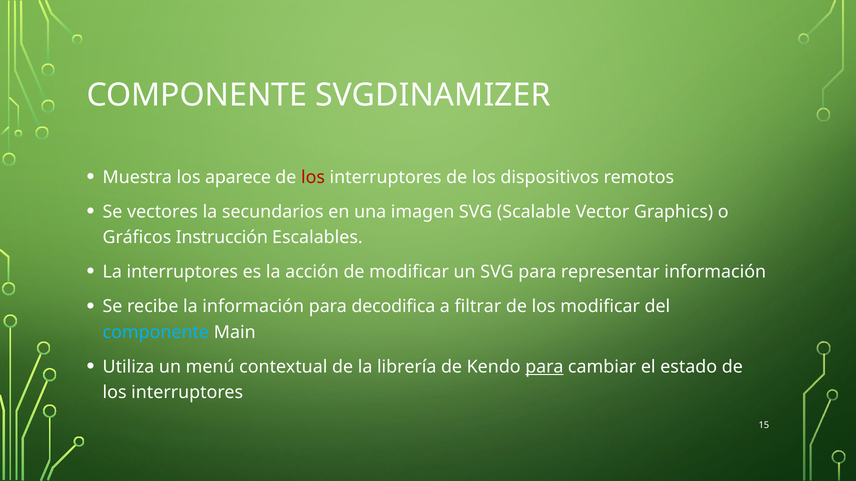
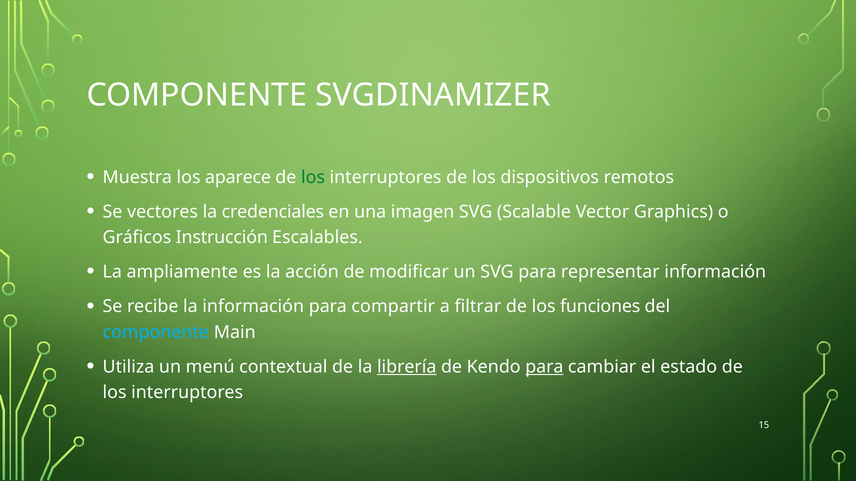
los at (313, 177) colour: red -> green
secundarios: secundarios -> credenciales
La interruptores: interruptores -> ampliamente
decodifica: decodifica -> compartir
los modificar: modificar -> funciones
librería underline: none -> present
